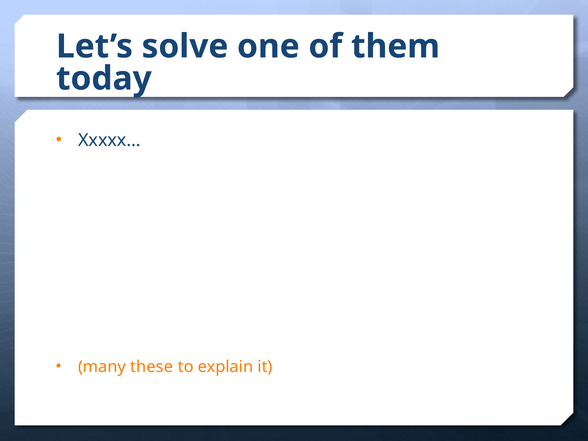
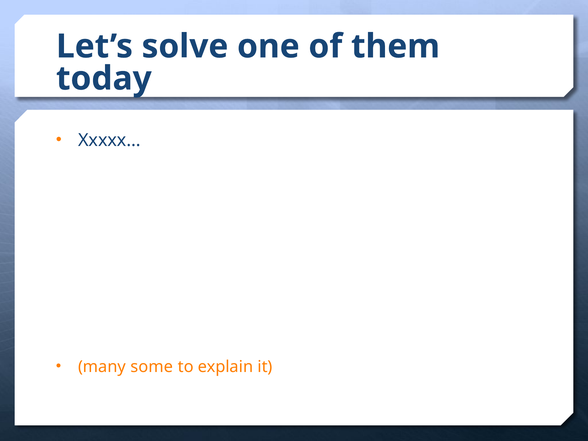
these: these -> some
